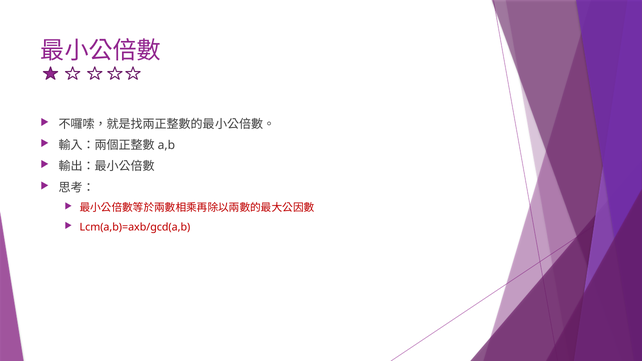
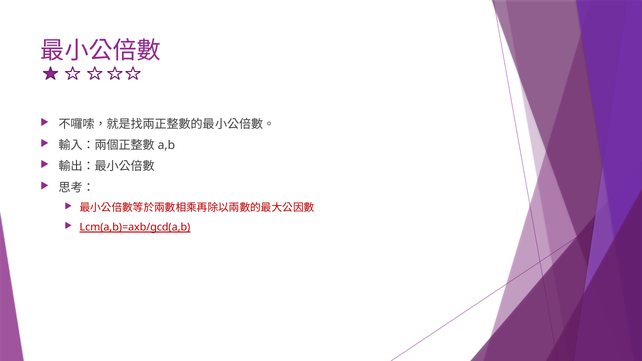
Lcm(a,b)=axb/gcd(a,b underline: none -> present
